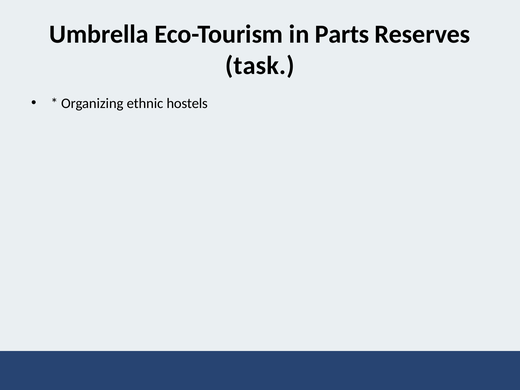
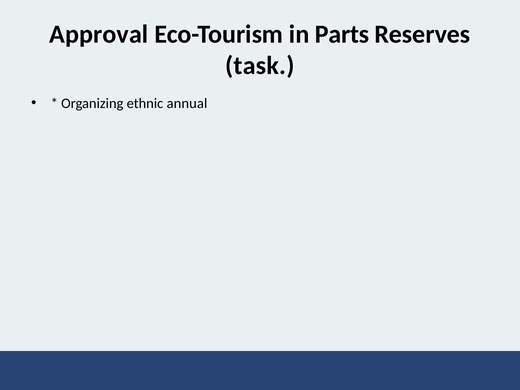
Umbrella: Umbrella -> Approval
hostels: hostels -> annual
